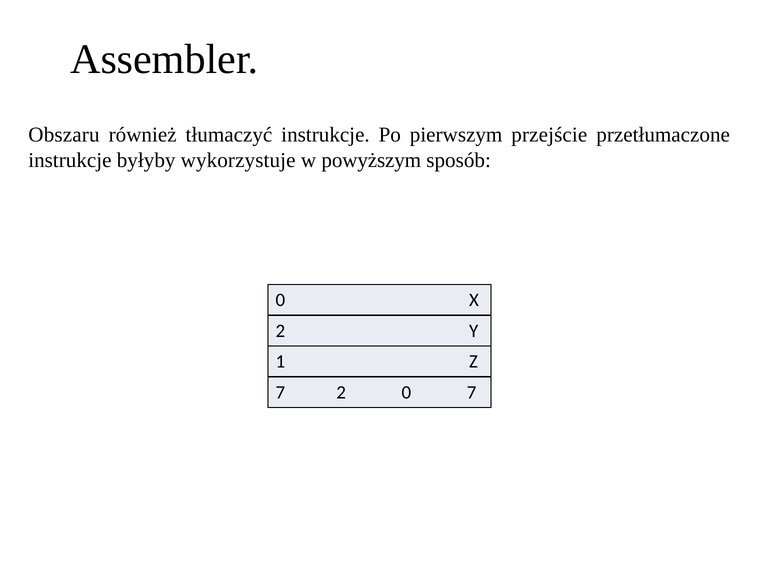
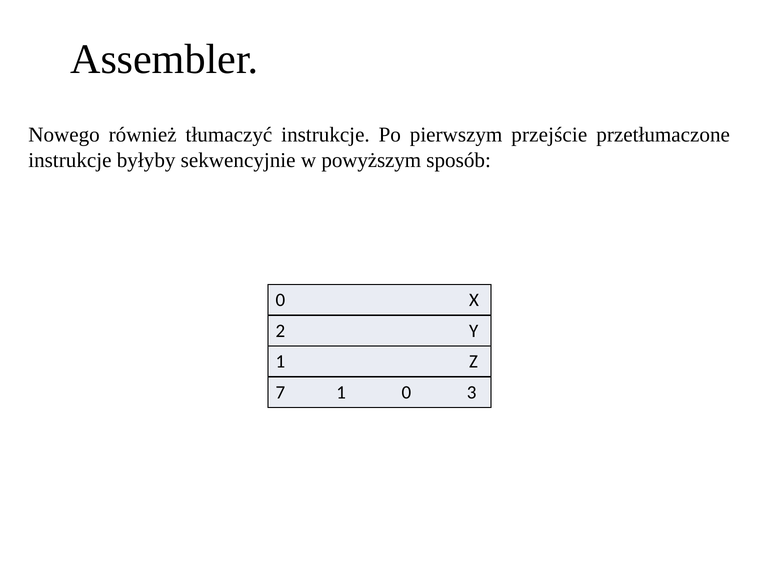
Obszaru: Obszaru -> Nowego
wykorzystuje: wykorzystuje -> sekwencyjnie
7 2: 2 -> 1
0 7: 7 -> 3
